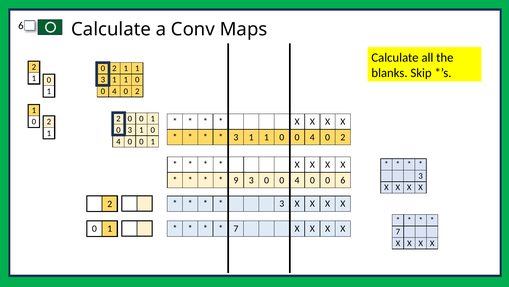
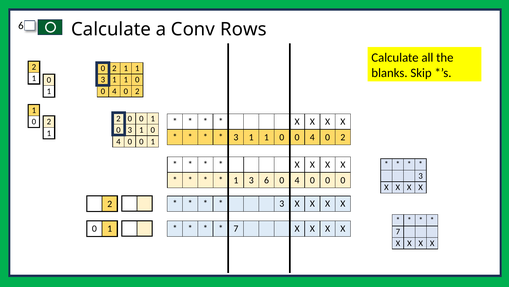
Maps: Maps -> Rows
9 at (236, 180): 9 -> 1
3 0: 0 -> 6
4 0 0 6: 6 -> 0
